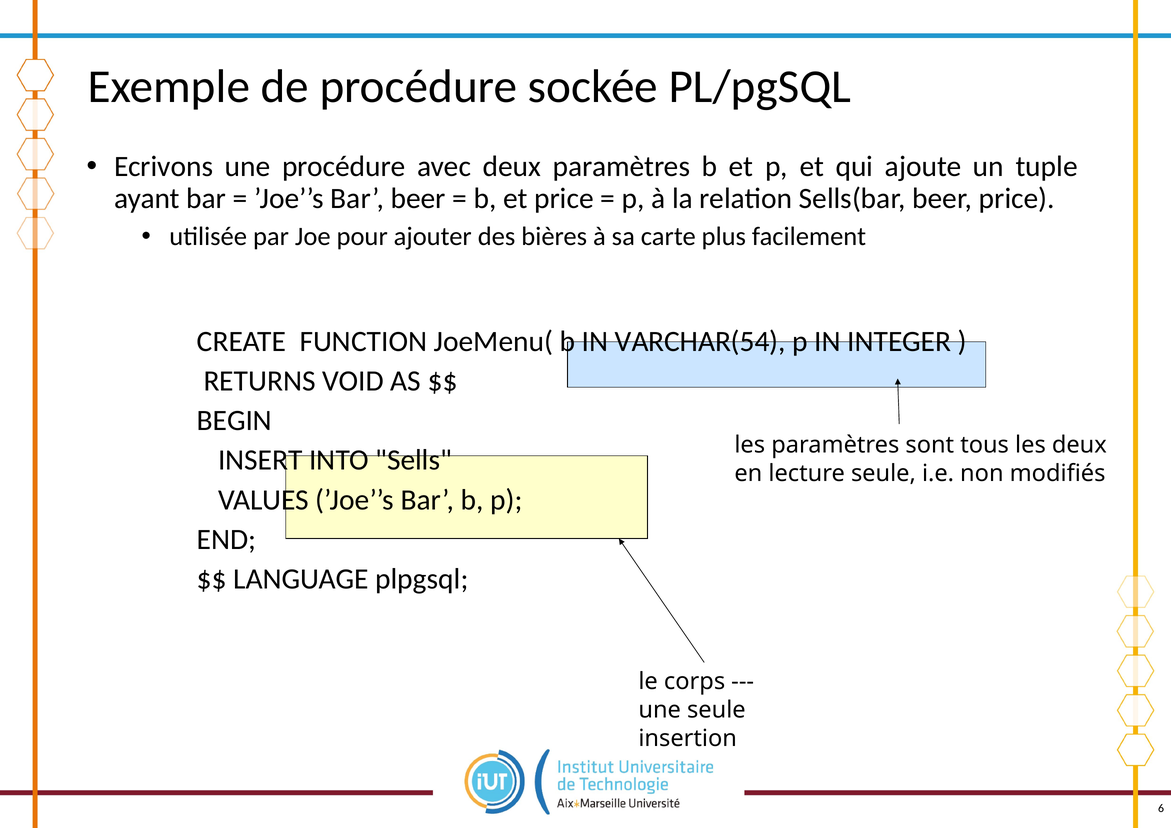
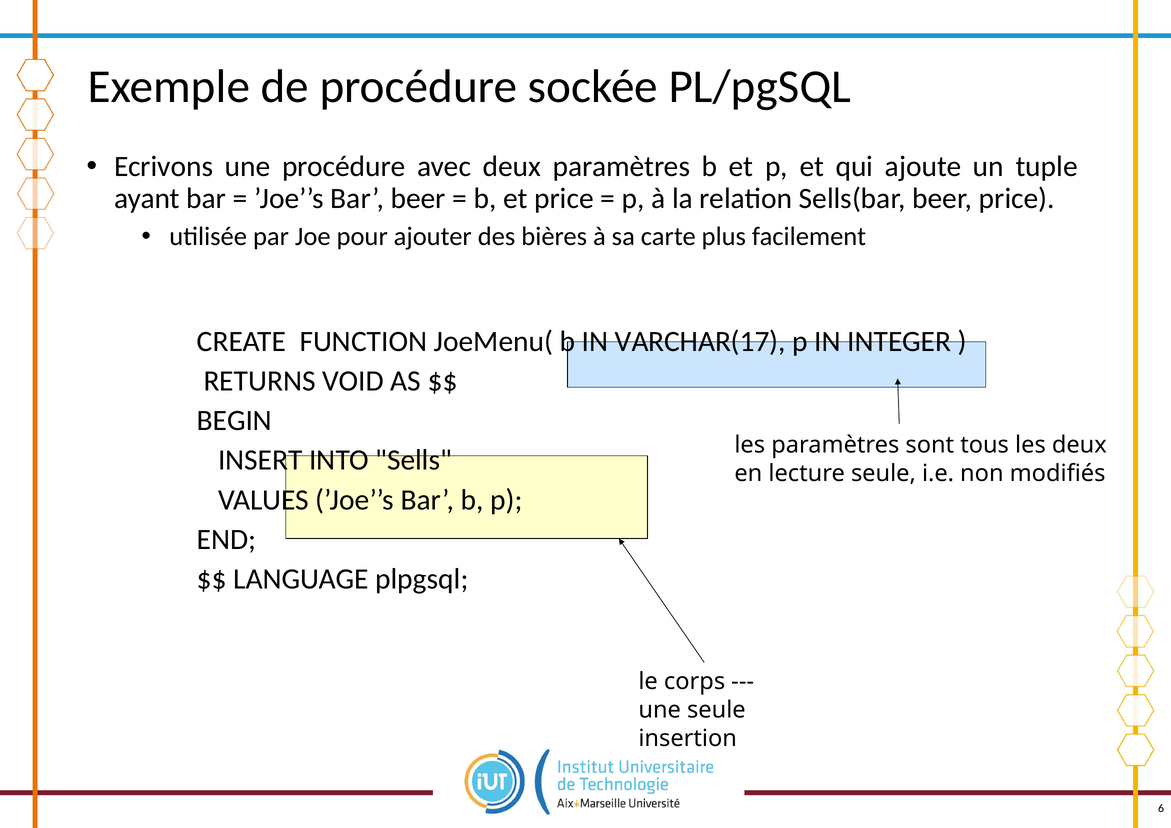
VARCHAR(54: VARCHAR(54 -> VARCHAR(17
